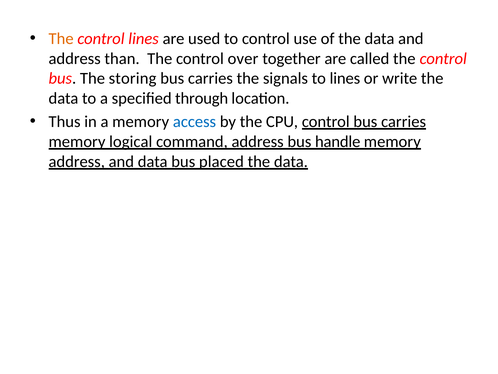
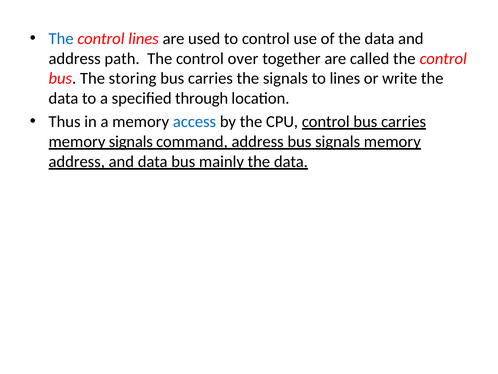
The at (61, 39) colour: orange -> blue
than: than -> path
memory logical: logical -> signals
bus handle: handle -> signals
placed: placed -> mainly
